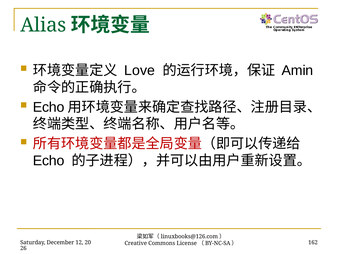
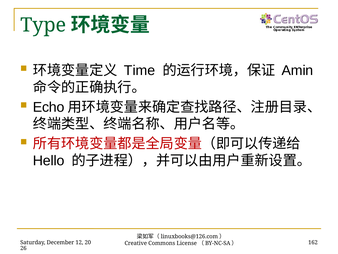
Alias: Alias -> Type
Love: Love -> Time
Echo at (49, 160): Echo -> Hello
